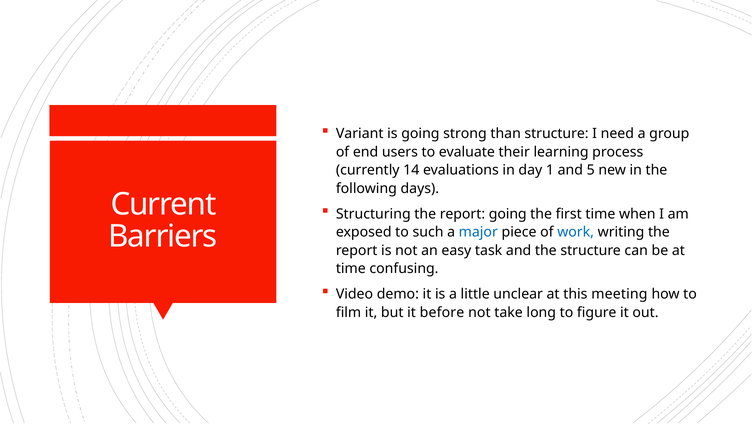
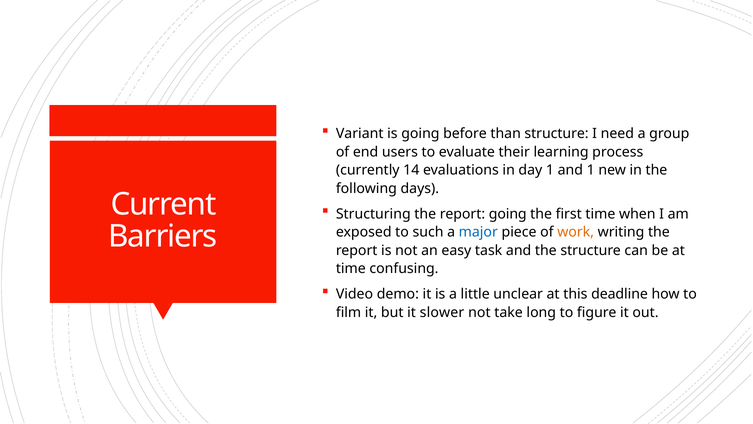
strong: strong -> before
and 5: 5 -> 1
work colour: blue -> orange
meeting: meeting -> deadline
before: before -> slower
